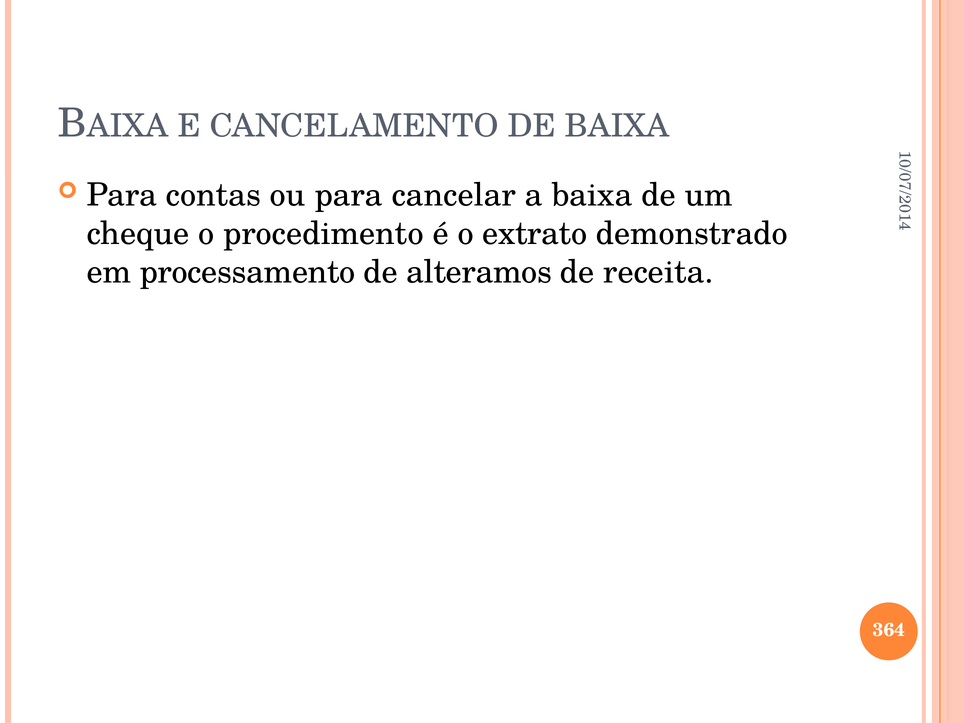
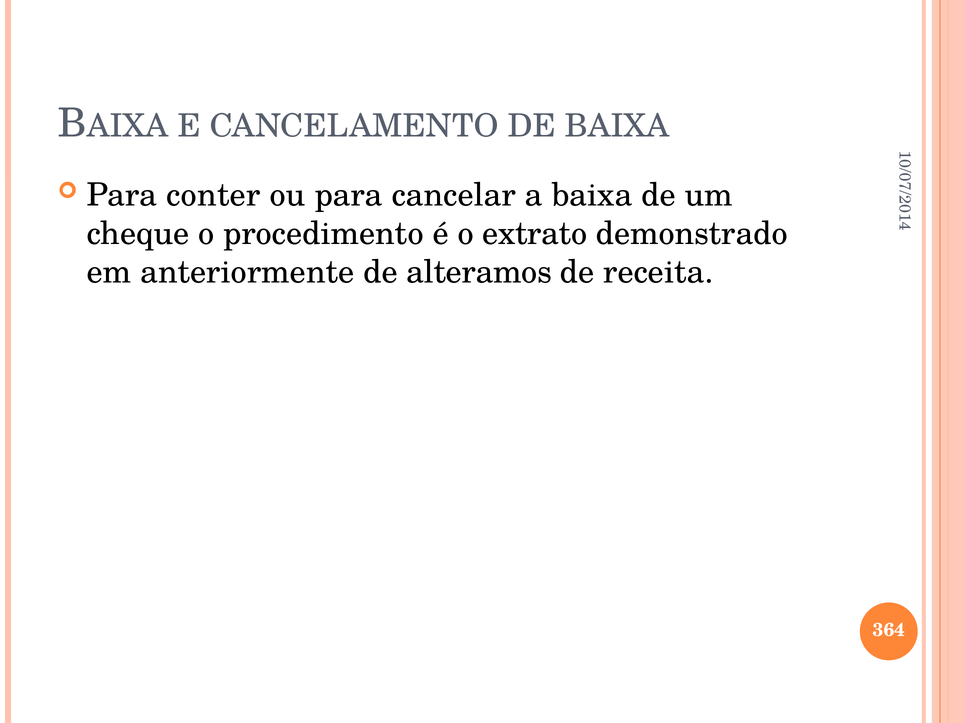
contas: contas -> conter
processamento: processamento -> anteriormente
